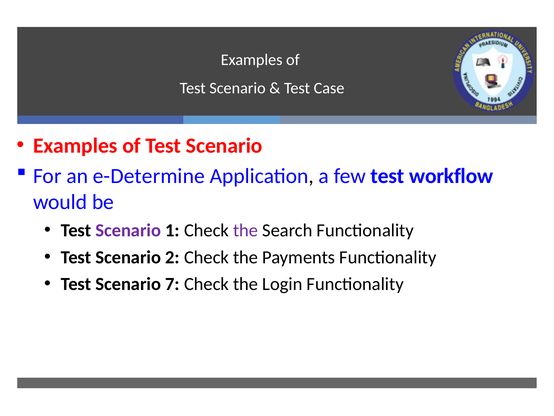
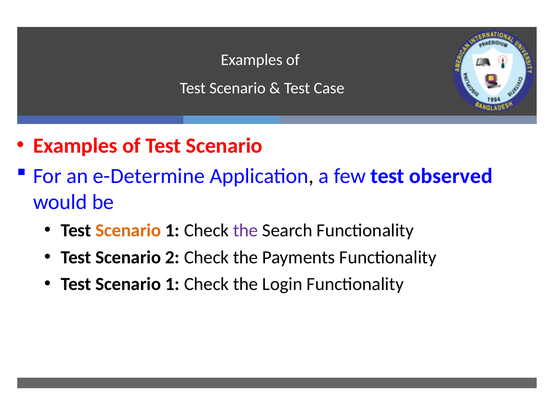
workflow: workflow -> observed
Scenario at (128, 230) colour: purple -> orange
7 at (172, 284): 7 -> 1
